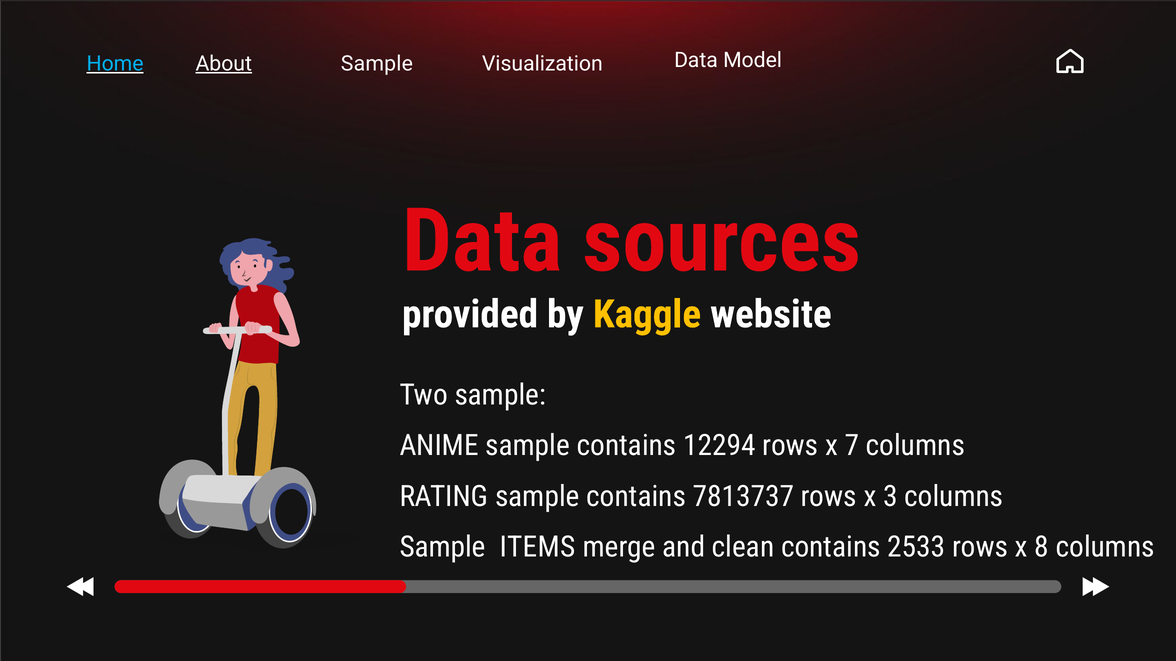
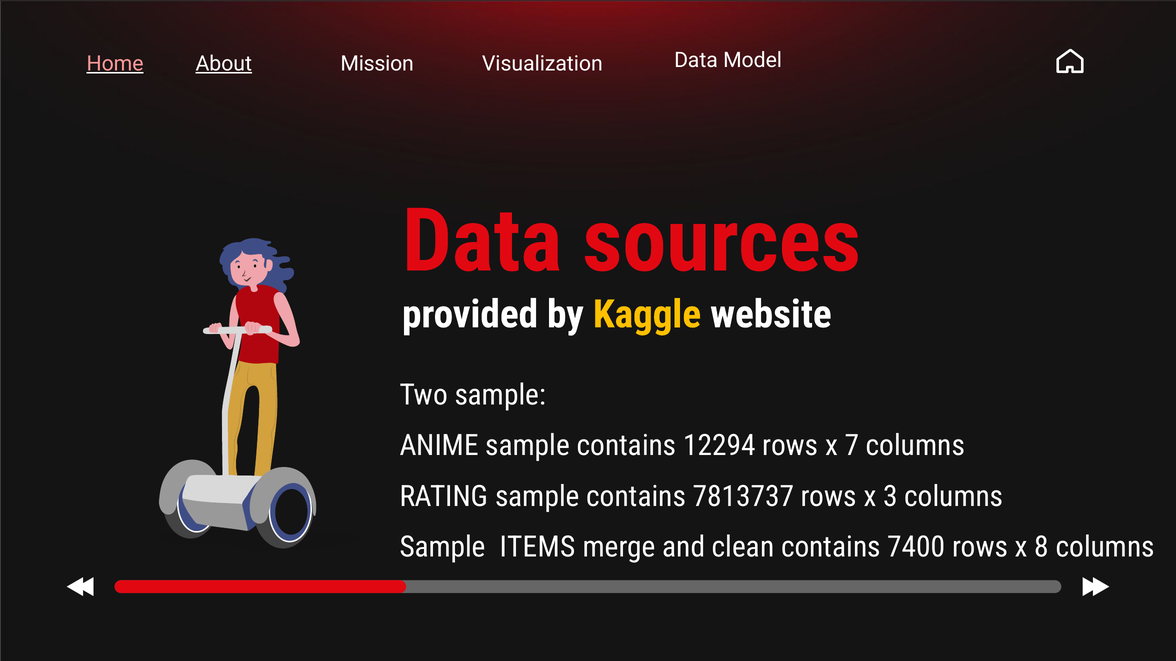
Home colour: light blue -> pink
About Sample: Sample -> Mission
2533: 2533 -> 7400
